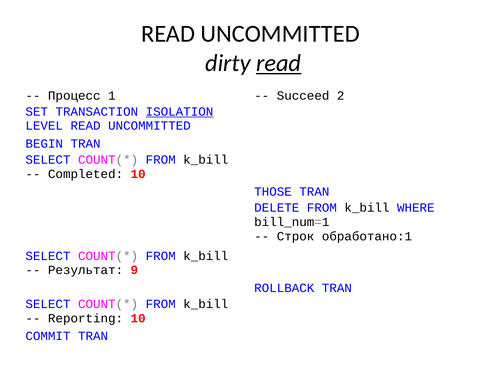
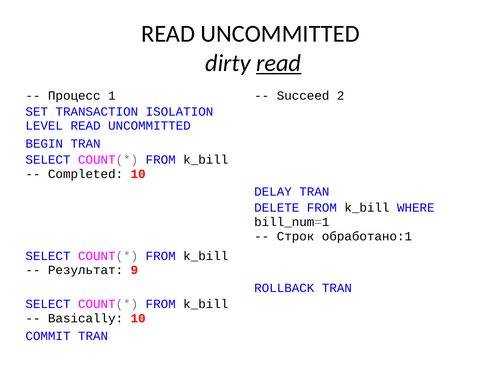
ISOLATION underline: present -> none
THOSE: THOSE -> DELAY
Reporting: Reporting -> Basically
